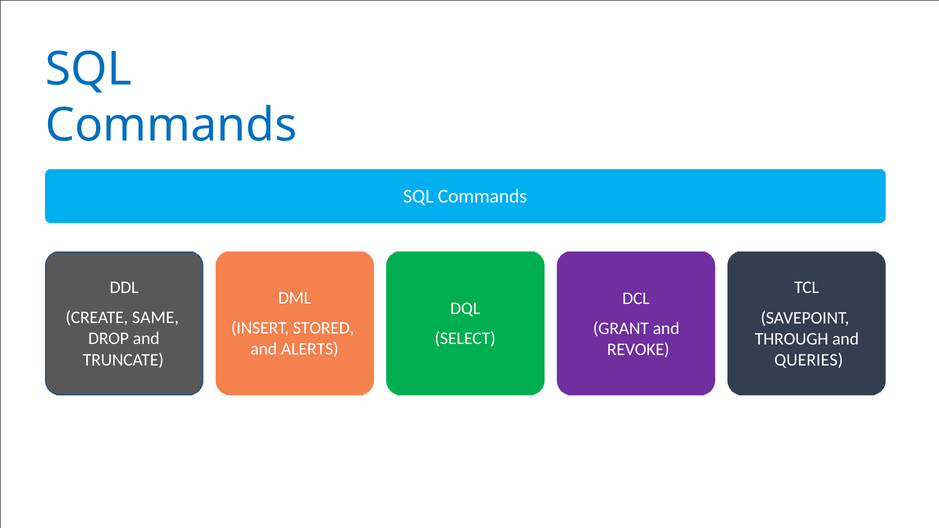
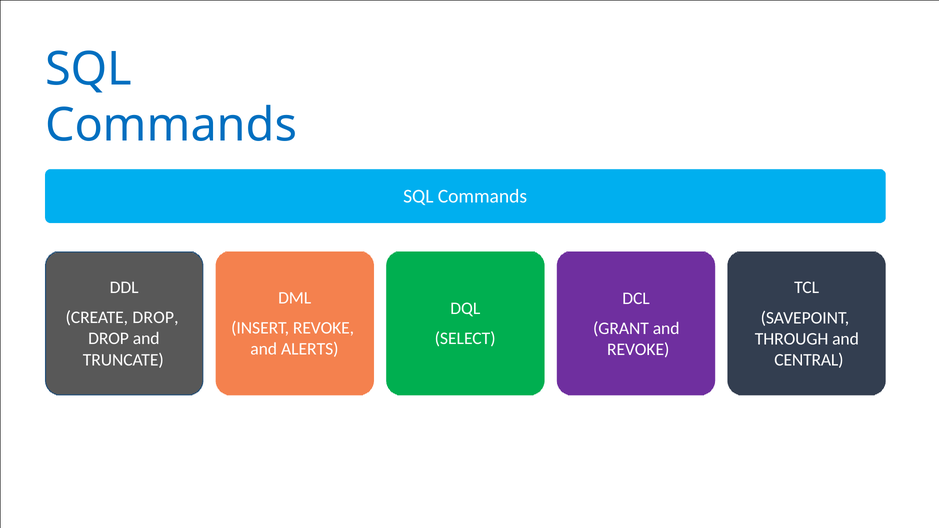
CREATE SAME: SAME -> DROP
INSERT STORED: STORED -> REVOKE
QUERIES: QUERIES -> CENTRAL
